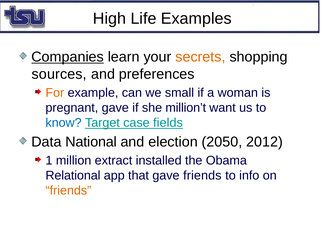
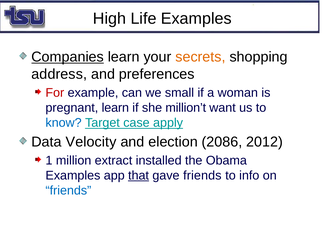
sources: sources -> address
For colour: orange -> red
pregnant gave: gave -> learn
fields: fields -> apply
National: National -> Velocity
2050: 2050 -> 2086
Relational at (73, 175): Relational -> Examples
that underline: none -> present
friends at (68, 190) colour: orange -> blue
